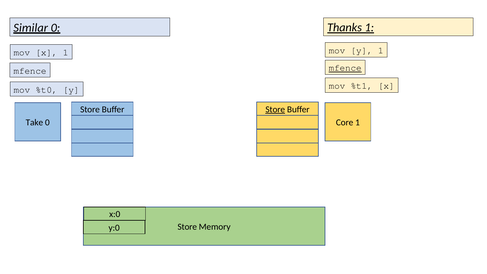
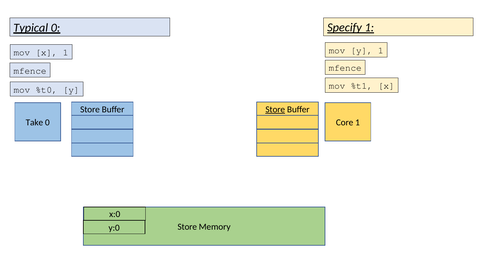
Similar: Similar -> Typical
Thanks: Thanks -> Specify
mfence at (345, 68) underline: present -> none
